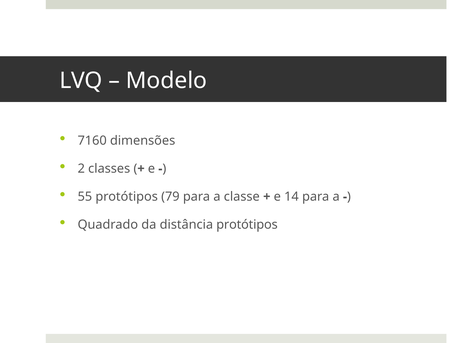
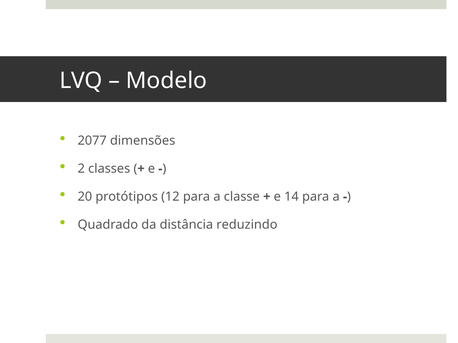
7160: 7160 -> 2077
55: 55 -> 20
79: 79 -> 12
distância protótipos: protótipos -> reduzindo
